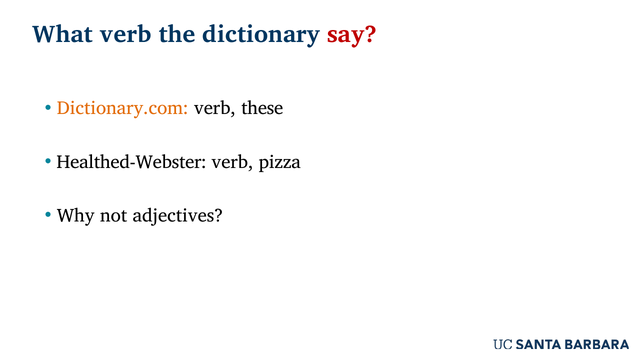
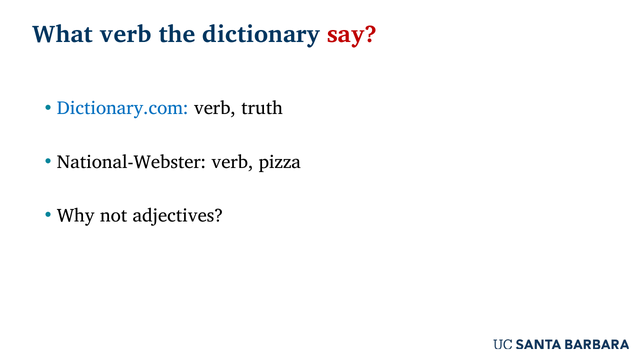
Dictionary.com colour: orange -> blue
these: these -> truth
Healthed-Webster: Healthed-Webster -> National-Webster
